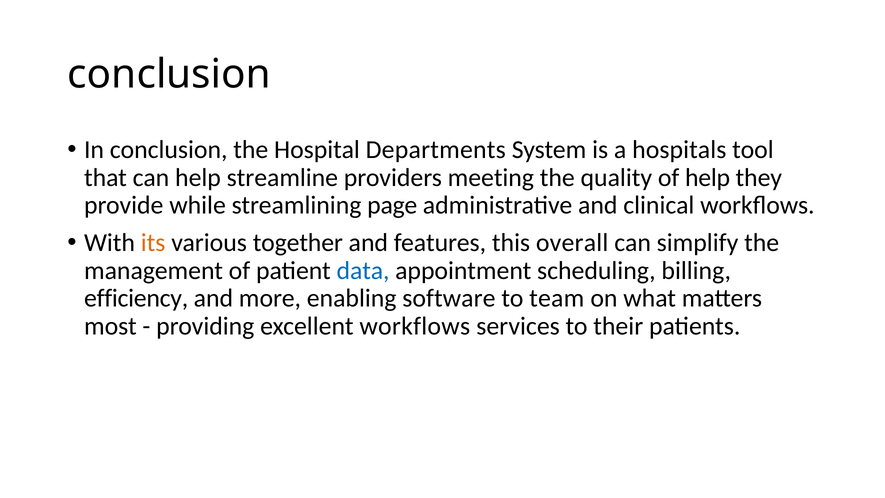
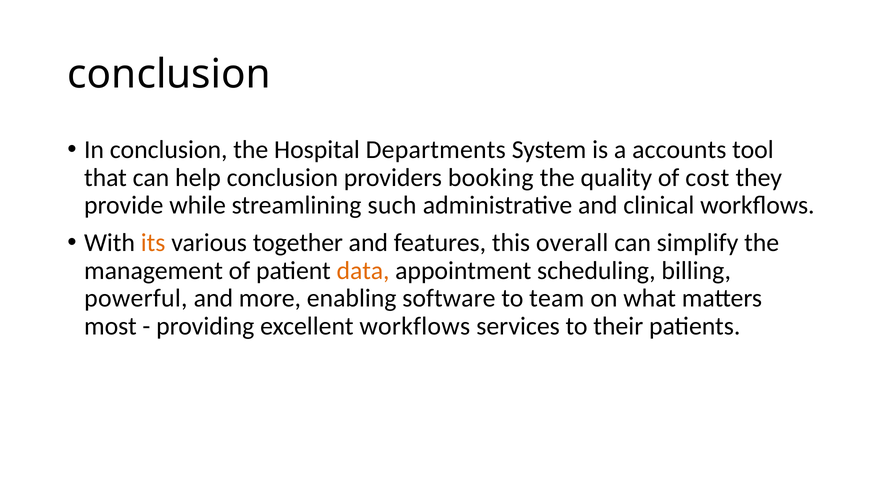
hospitals: hospitals -> accounts
help streamline: streamline -> conclusion
meeting: meeting -> booking
of help: help -> cost
page: page -> such
data colour: blue -> orange
efficiency: efficiency -> powerful
